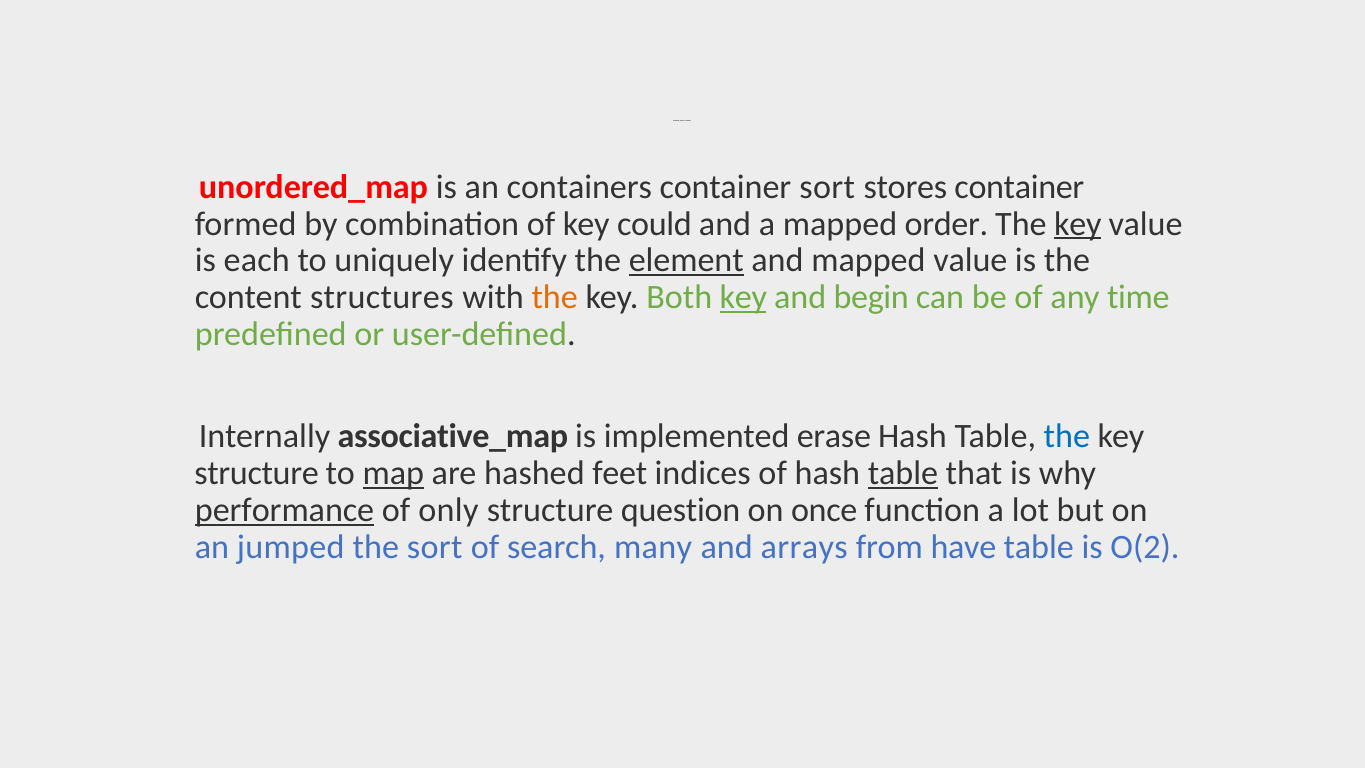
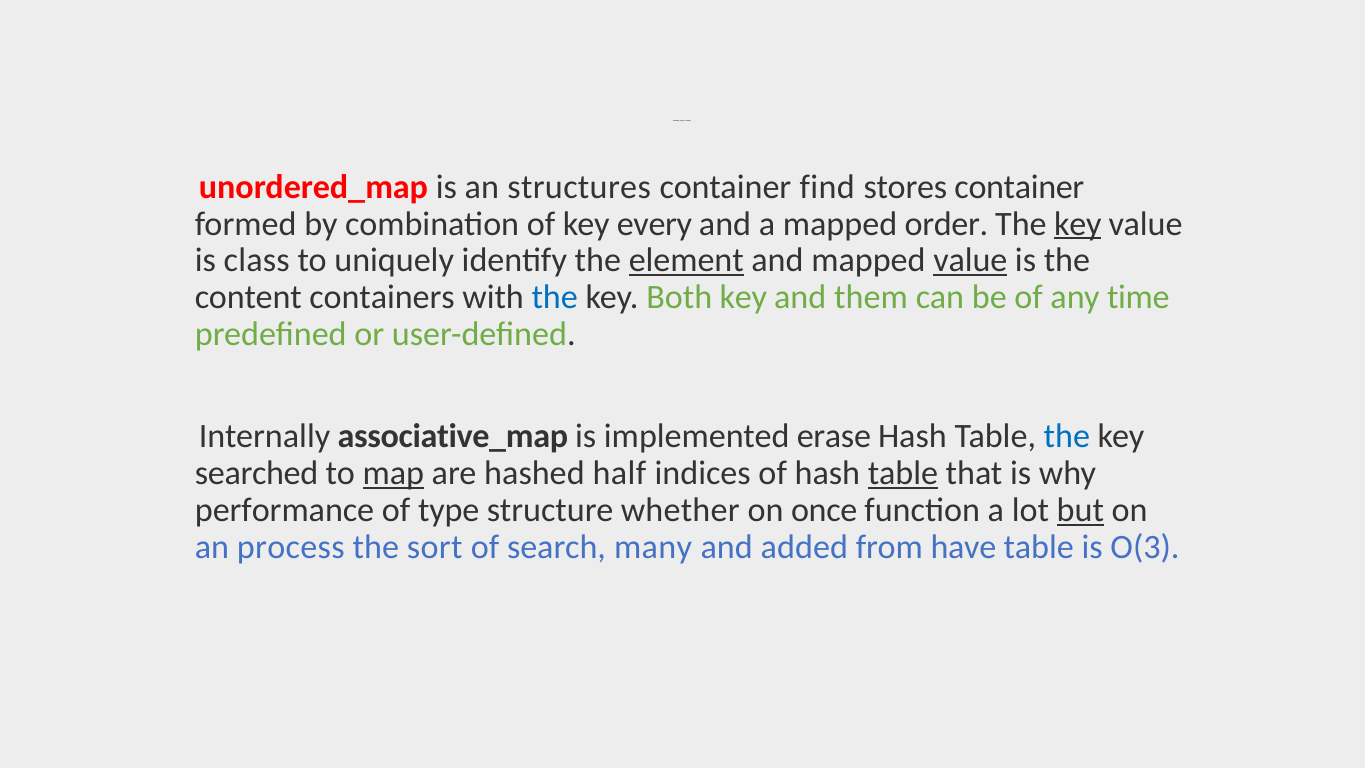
containers: containers -> structures
container sort: sort -> find
could: could -> every
each: each -> class
value at (970, 261) underline: none -> present
structures: structures -> containers
the at (555, 297) colour: orange -> blue
key at (743, 297) underline: present -> none
begin: begin -> them
structure at (257, 473): structure -> searched
feet: feet -> half
performance underline: present -> none
only: only -> type
question: question -> whether
but underline: none -> present
jumped: jumped -> process
arrays: arrays -> added
O(2: O(2 -> O(3
